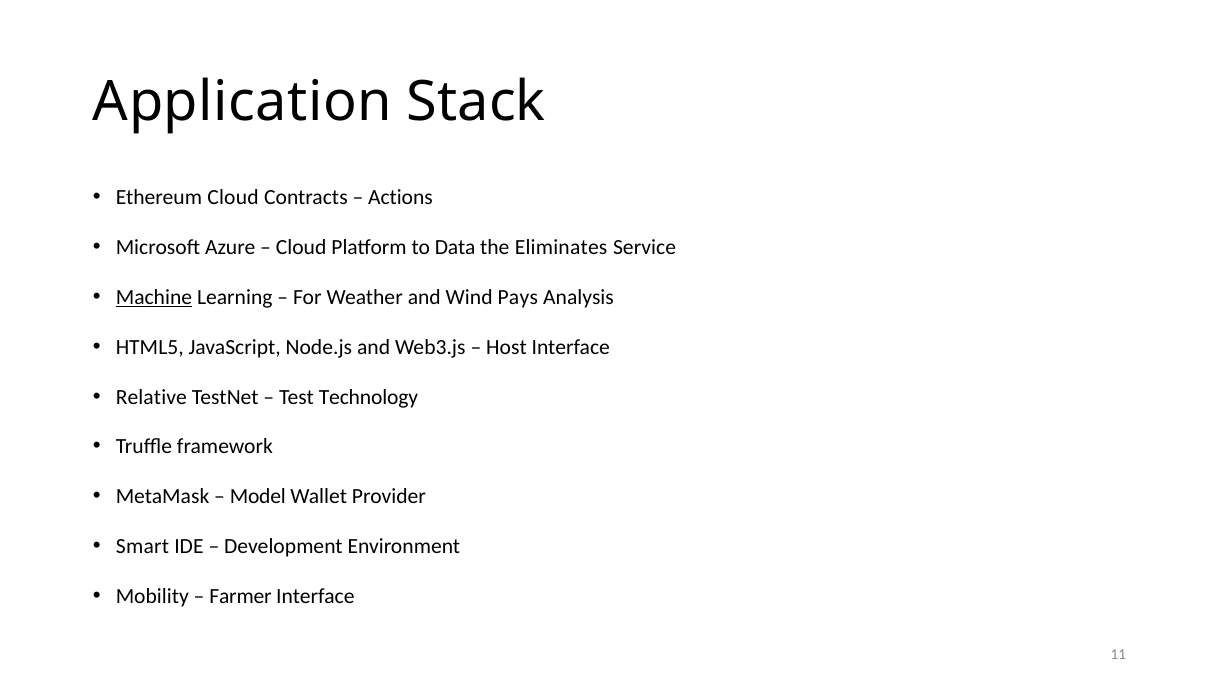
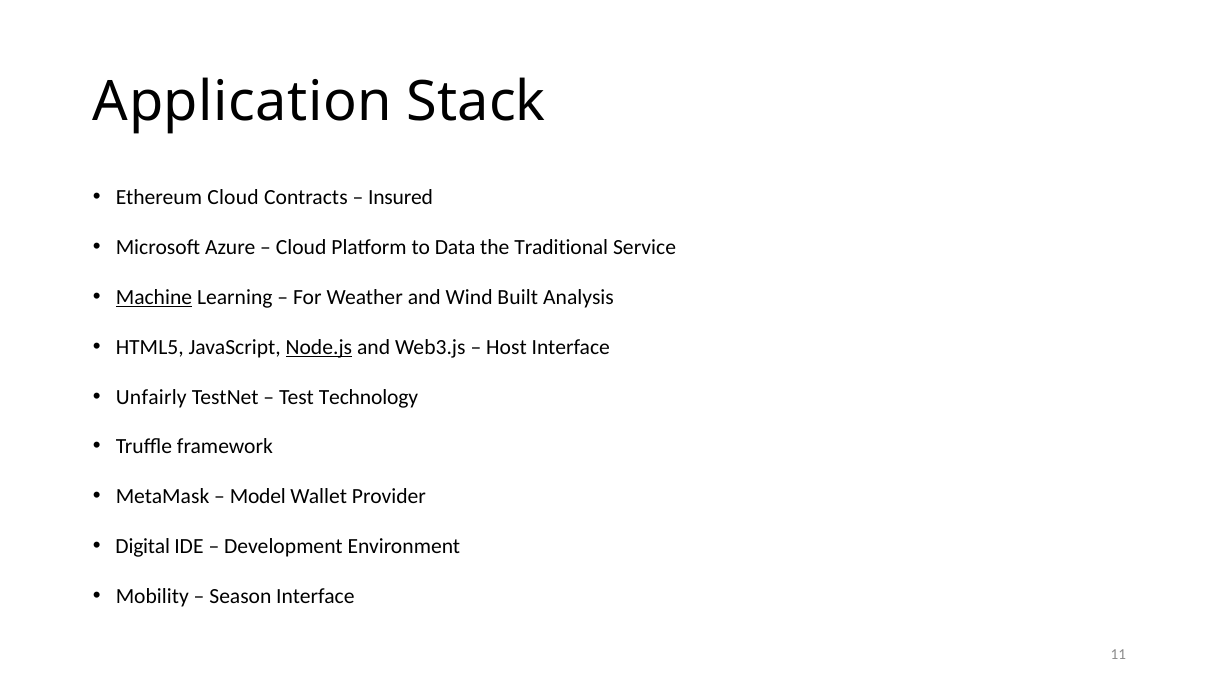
Actions: Actions -> Insured
Eliminates: Eliminates -> Traditional
Pays: Pays -> Built
Node.js underline: none -> present
Relative: Relative -> Unfairly
Smart: Smart -> Digital
Farmer: Farmer -> Season
